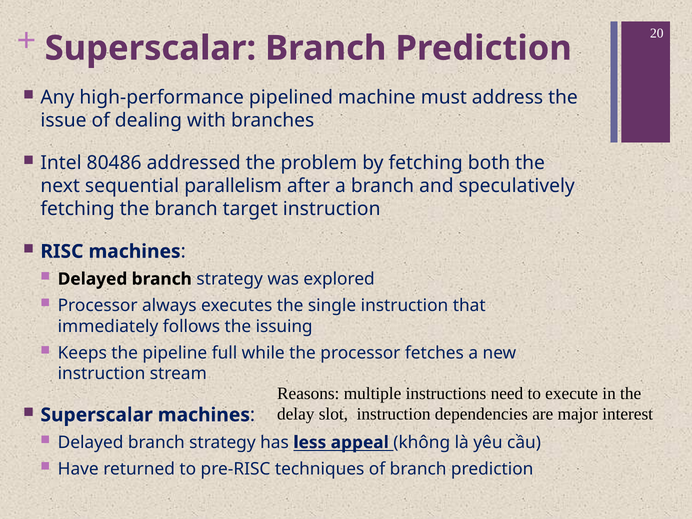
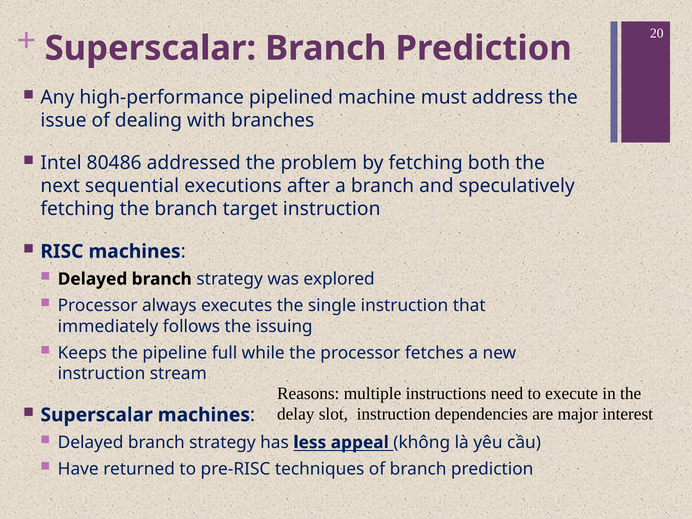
parallelism: parallelism -> executions
